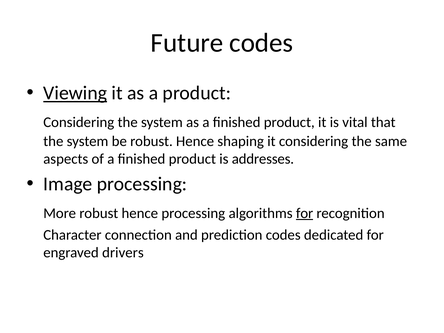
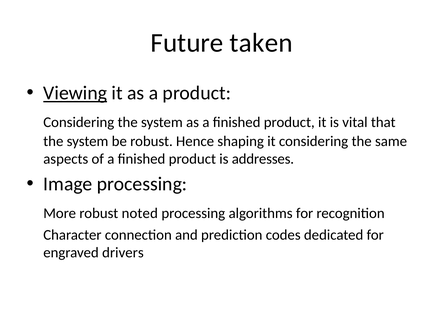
Future codes: codes -> taken
More robust hence: hence -> noted
for at (305, 213) underline: present -> none
